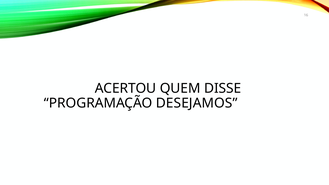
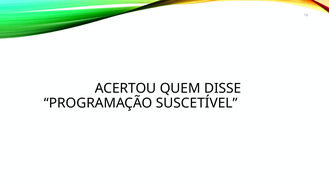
DESEJAMOS: DESEJAMOS -> SUSCETÍVEL
